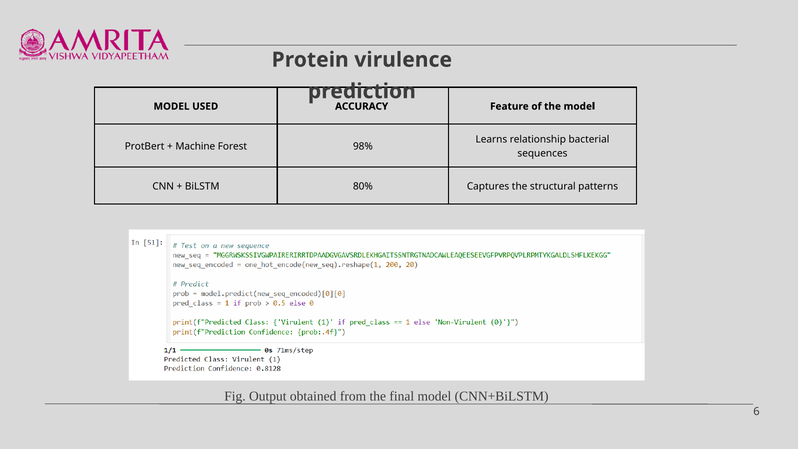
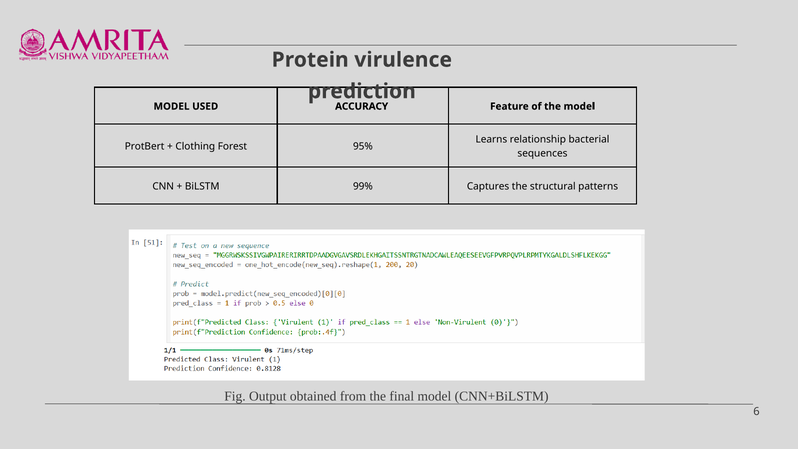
Machine: Machine -> Clothing
98%: 98% -> 95%
80%: 80% -> 99%
